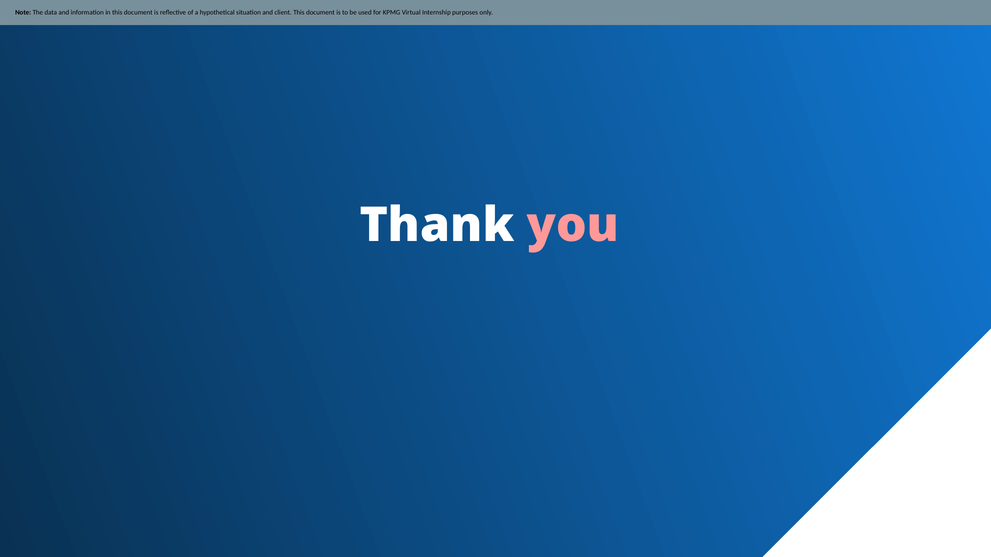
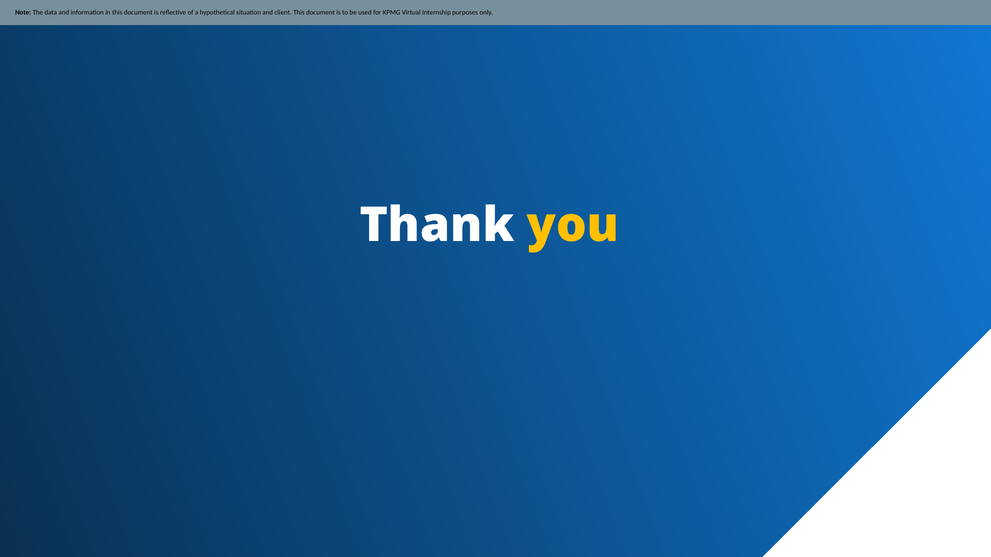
you colour: pink -> yellow
